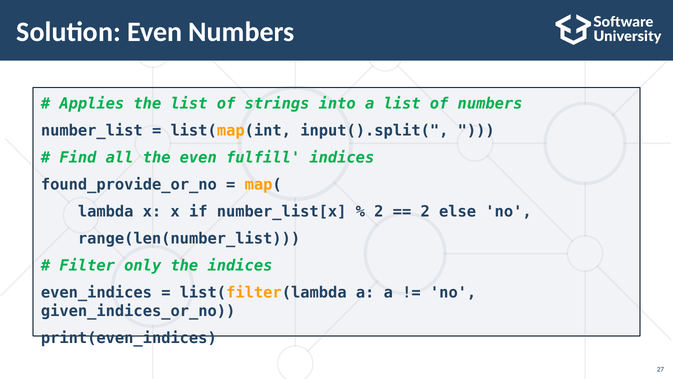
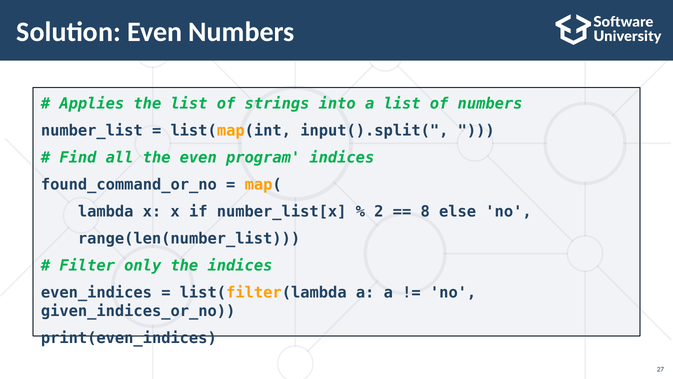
fulfill: fulfill -> program
found_provide_or_no: found_provide_or_no -> found_command_or_no
2 at (425, 211): 2 -> 8
